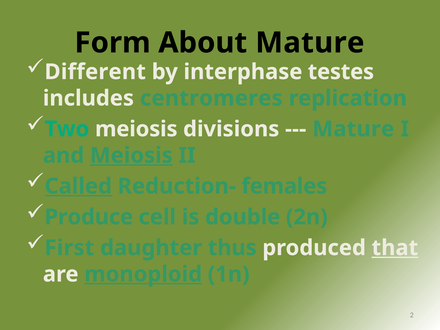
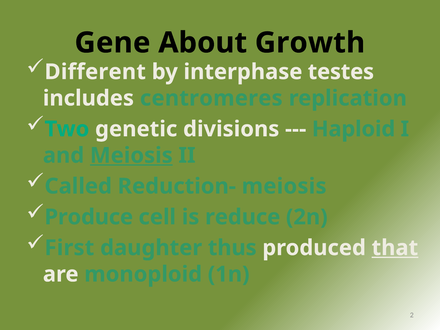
Form: Form -> Gene
About Mature: Mature -> Growth
Two meiosis: meiosis -> genetic
Mature at (353, 129): Mature -> Haploid
Called underline: present -> none
Reduction- females: females -> meiosis
double: double -> reduce
monoploid underline: present -> none
